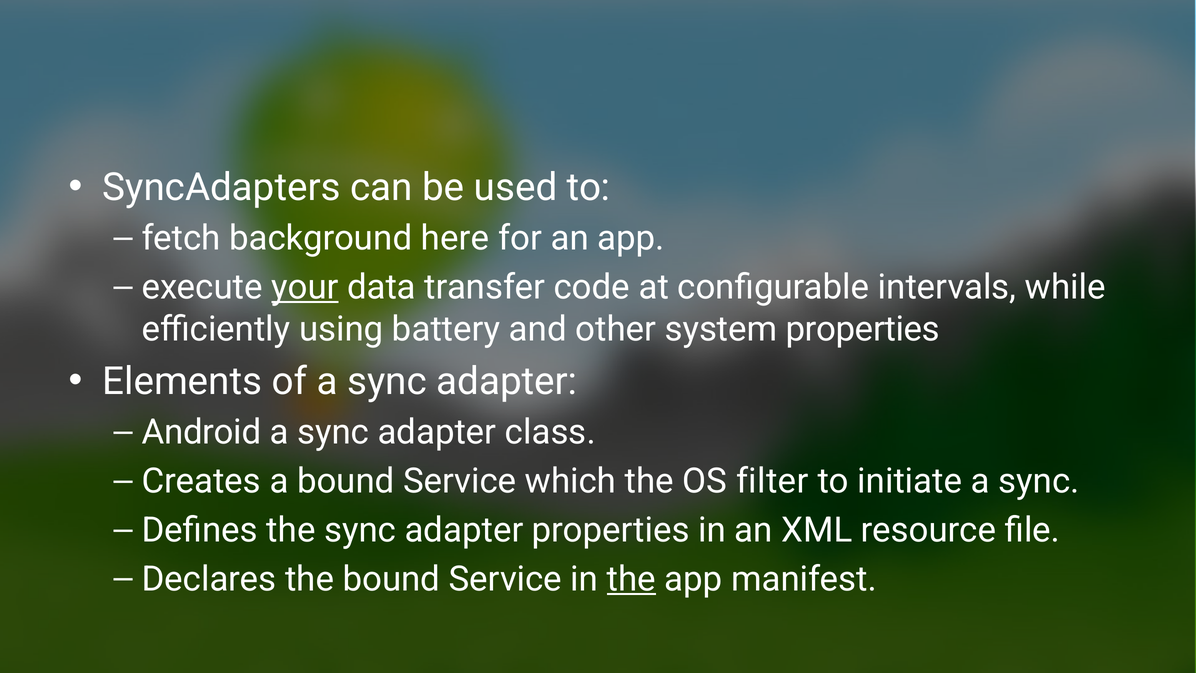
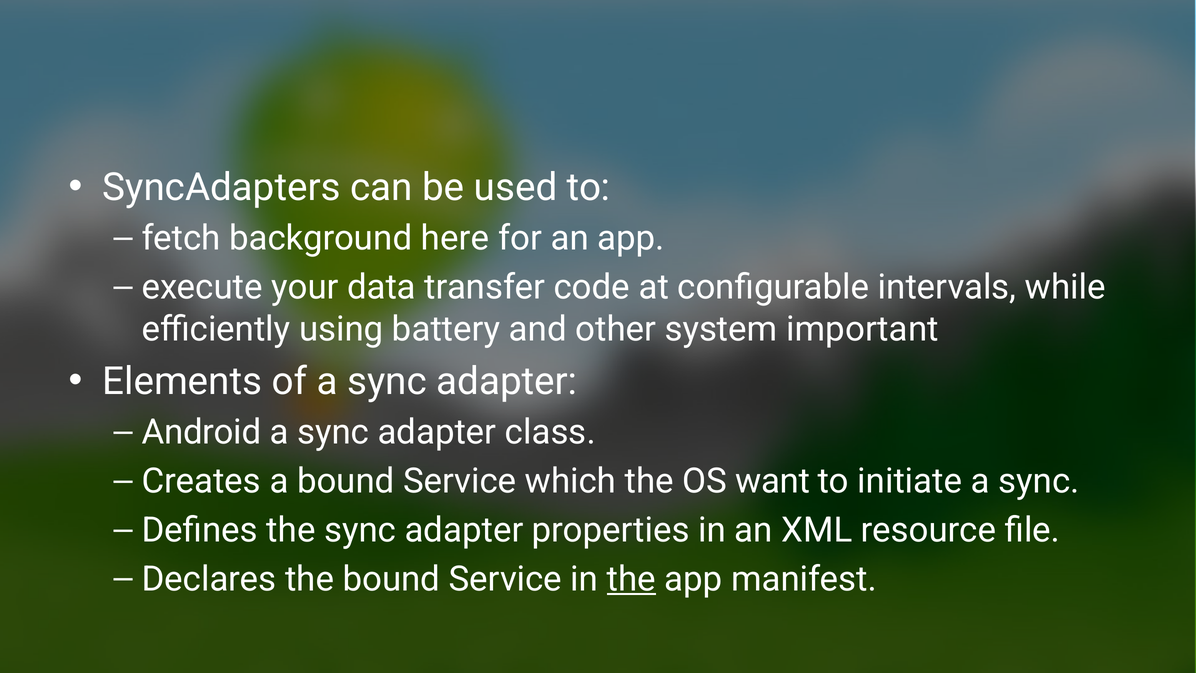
your underline: present -> none
system properties: properties -> important
filter: filter -> want
